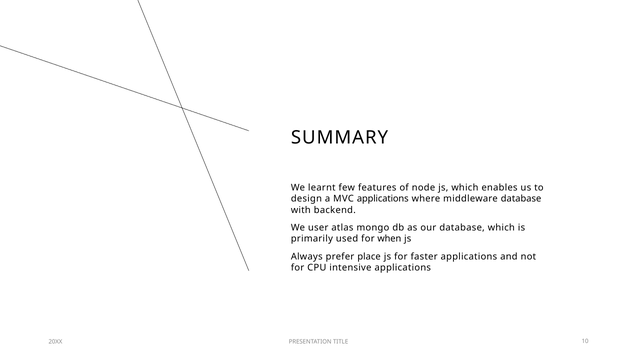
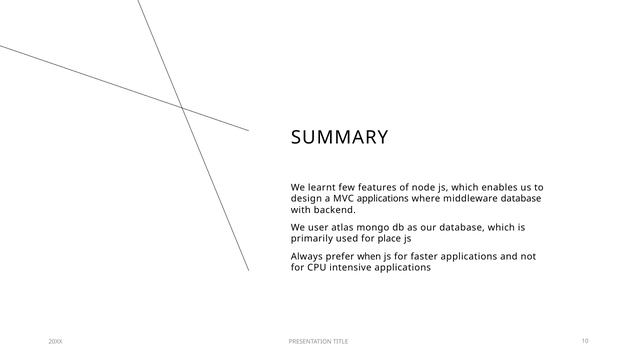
when: when -> place
place: place -> when
